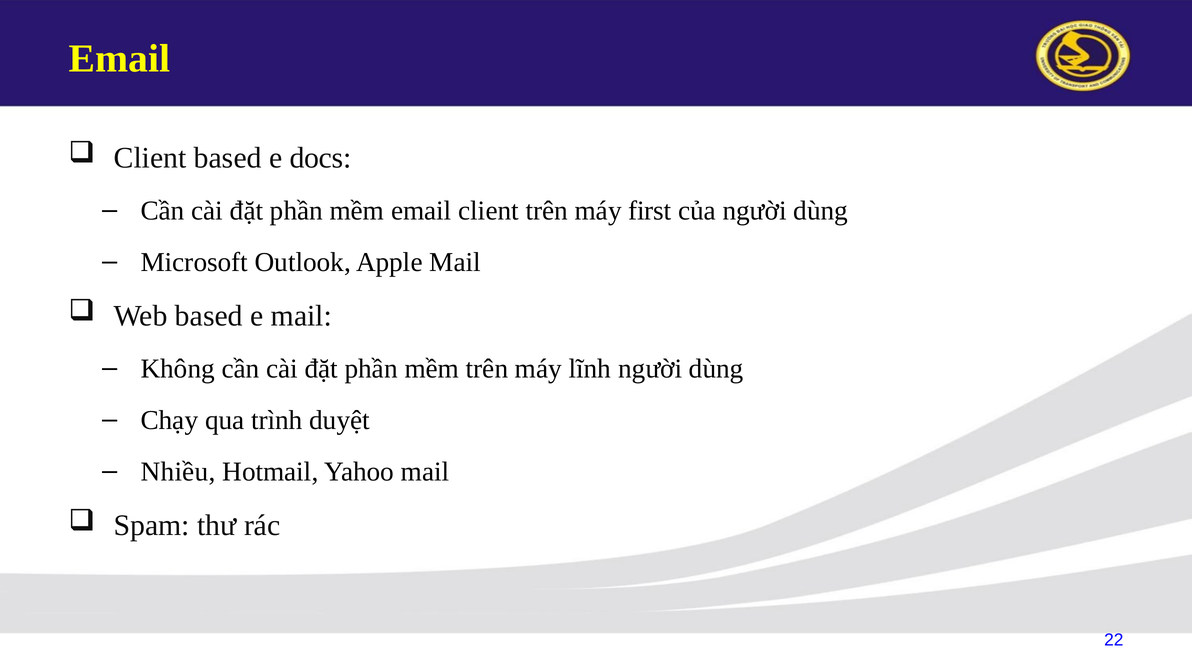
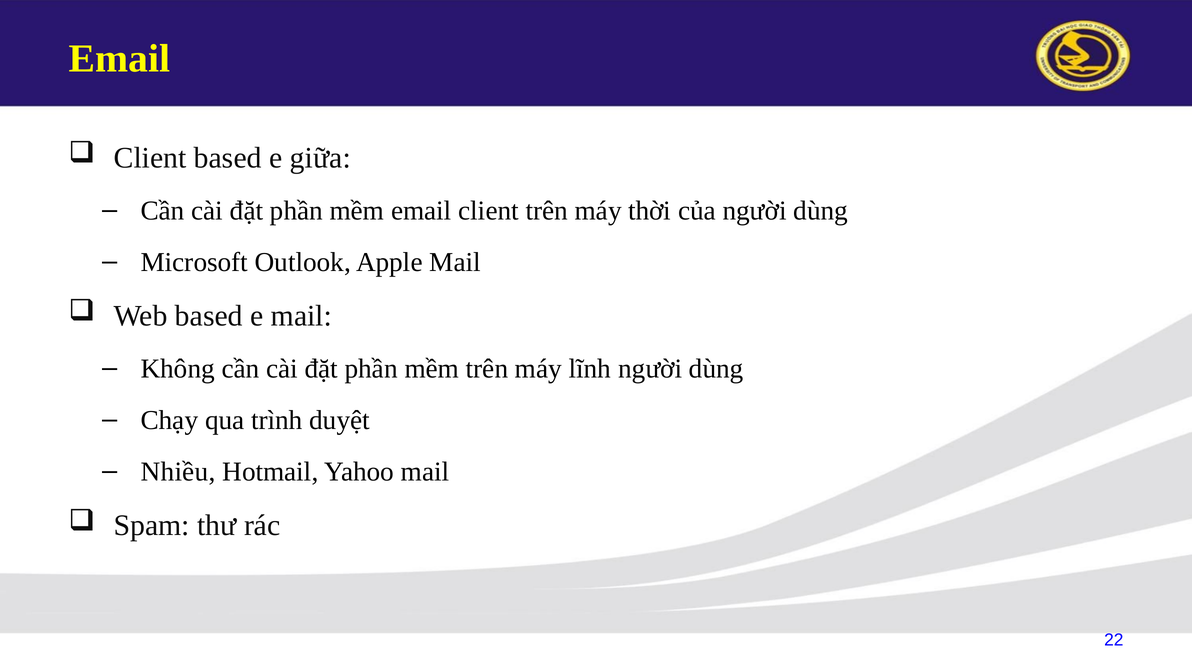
docs: docs -> giữa
first: first -> thời
